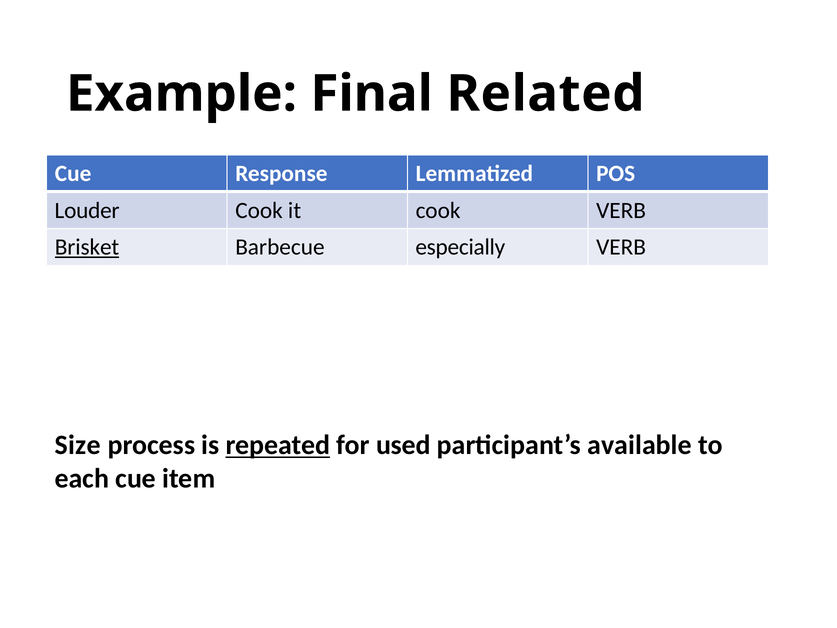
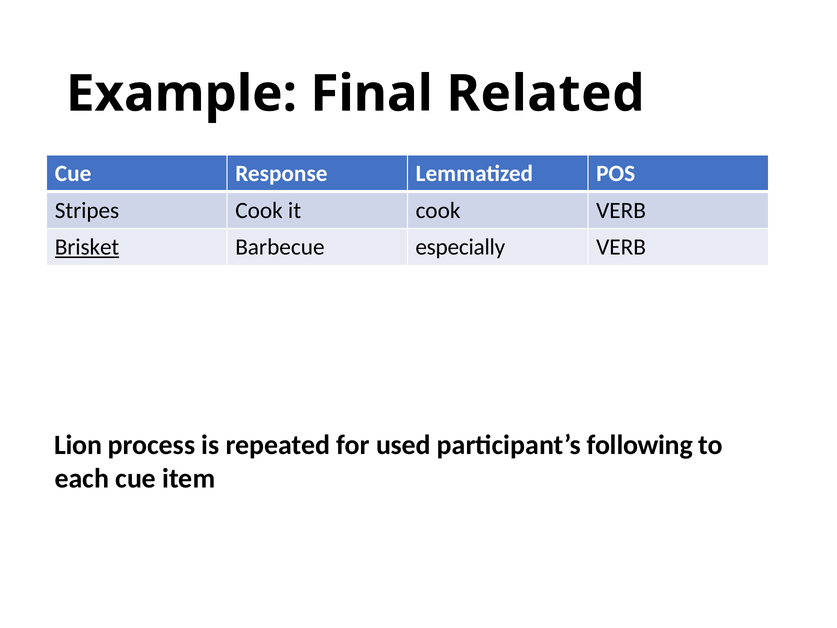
Louder: Louder -> Stripes
Size: Size -> Lion
repeated underline: present -> none
available: available -> following
